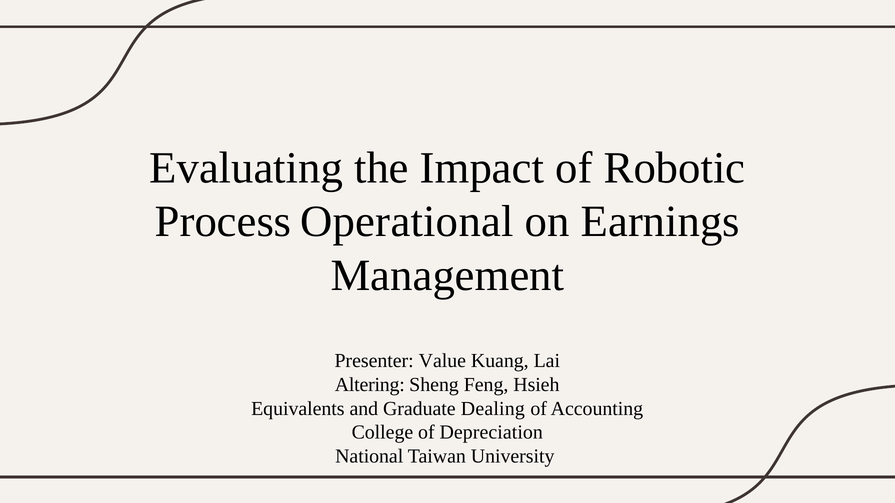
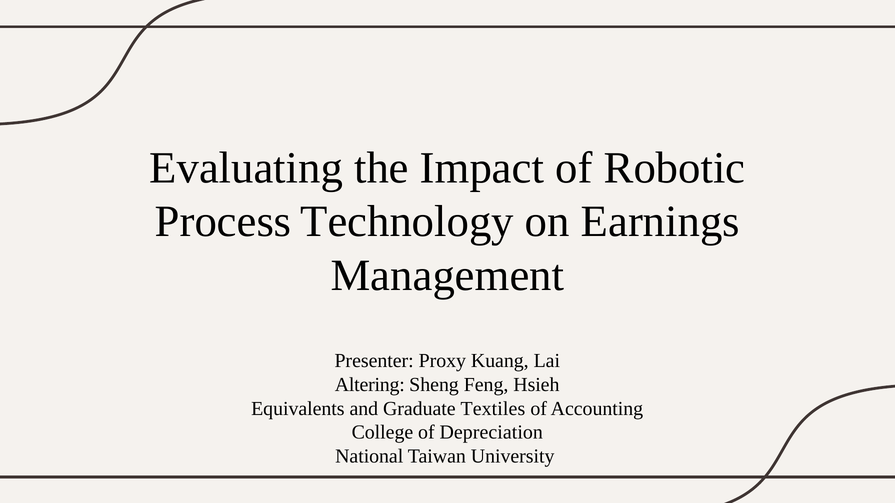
Operational: Operational -> Technology
Value: Value -> Proxy
Dealing: Dealing -> Textiles
